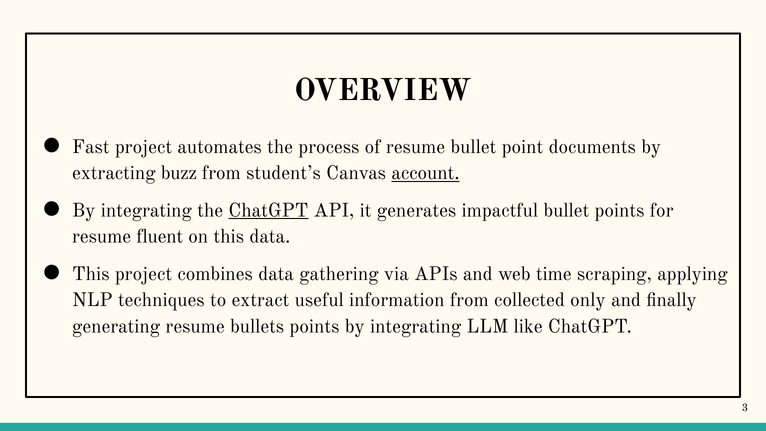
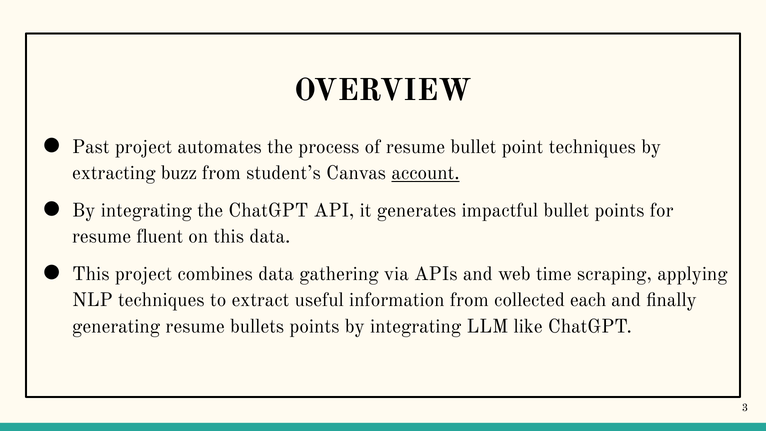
Fast: Fast -> Past
point documents: documents -> techniques
ChatGPT at (268, 210) underline: present -> none
only: only -> each
